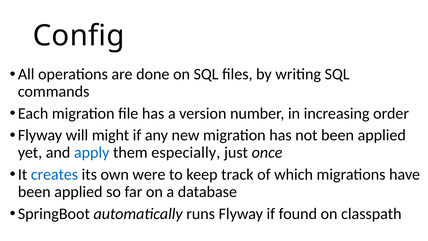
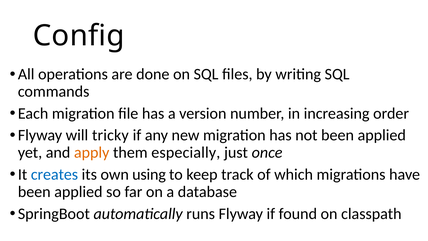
might: might -> tricky
apply colour: blue -> orange
were: were -> using
